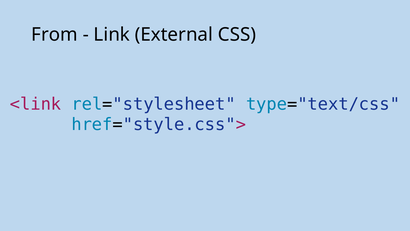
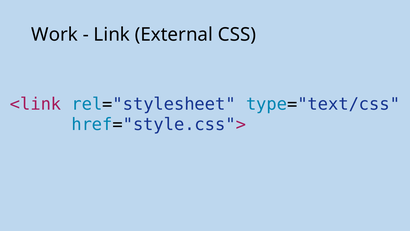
From: From -> Work
